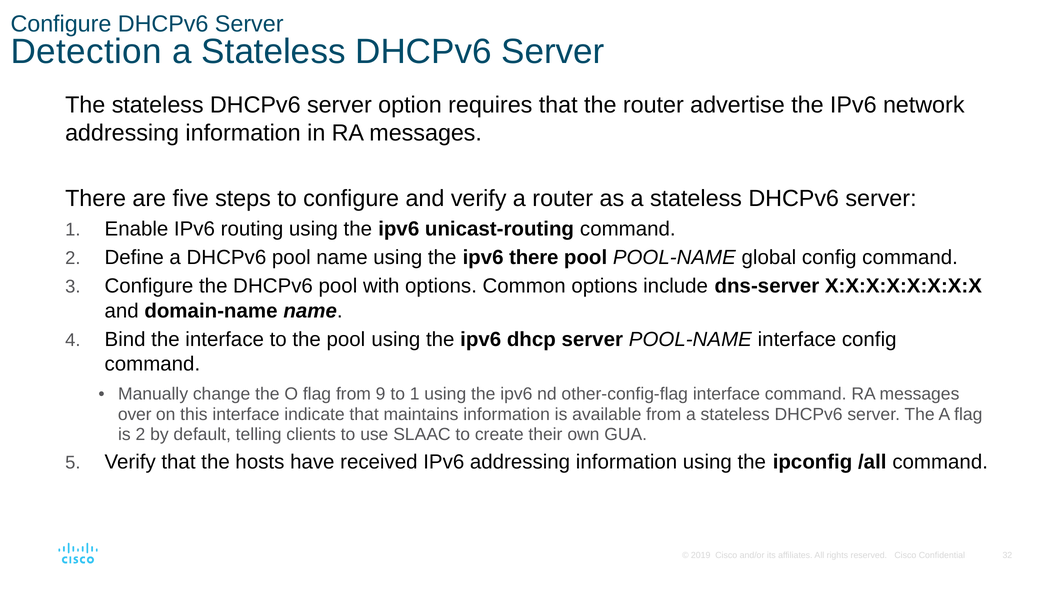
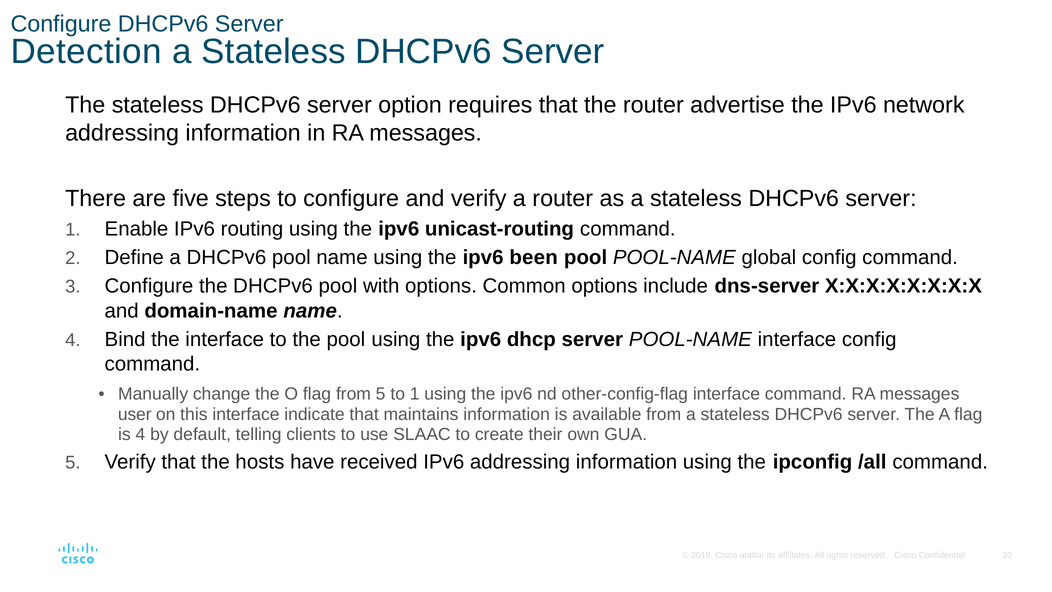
ipv6 there: there -> been
from 9: 9 -> 5
over: over -> user
is 2: 2 -> 4
